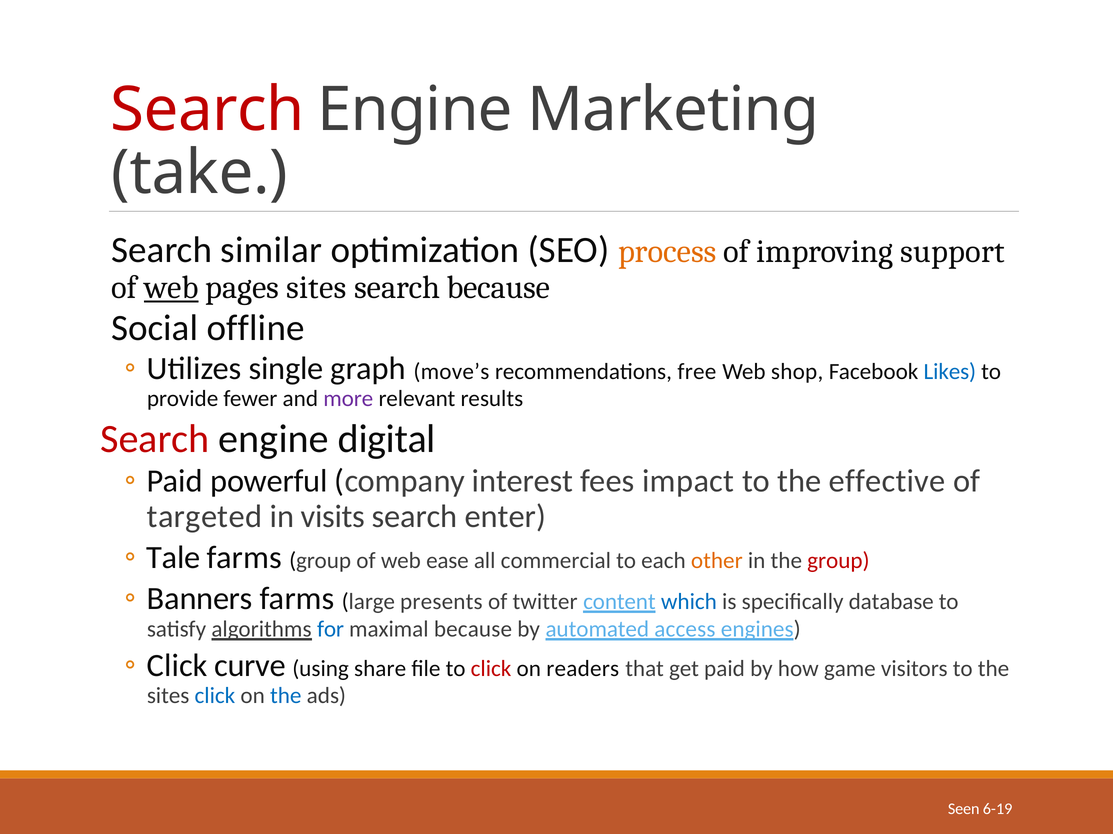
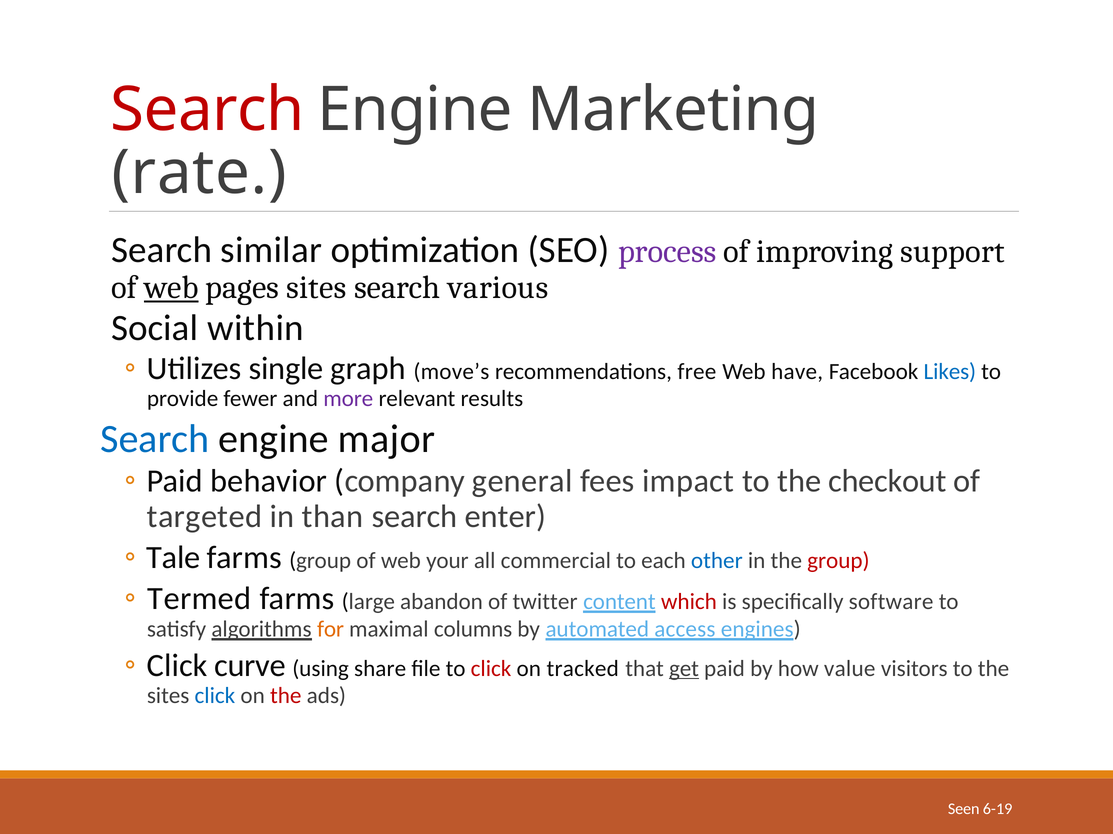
take: take -> rate
process colour: orange -> purple
search because: because -> various
offline: offline -> within
shop: shop -> have
Search at (155, 439) colour: red -> blue
digital: digital -> major
powerful: powerful -> behavior
interest: interest -> general
effective: effective -> checkout
visits: visits -> than
ease: ease -> your
other colour: orange -> blue
Banners: Banners -> Termed
presents: presents -> abandon
which colour: blue -> red
database: database -> software
for colour: blue -> orange
maximal because: because -> columns
readers: readers -> tracked
get underline: none -> present
game: game -> value
the at (286, 696) colour: blue -> red
